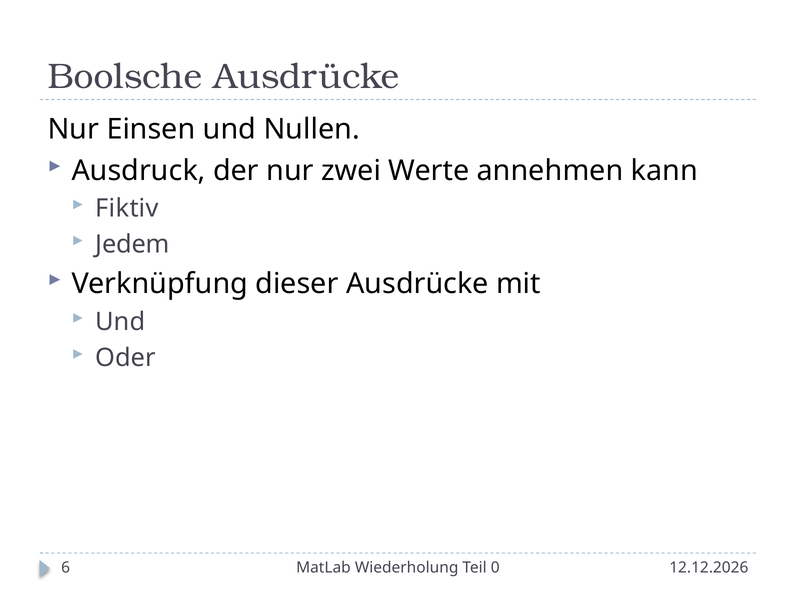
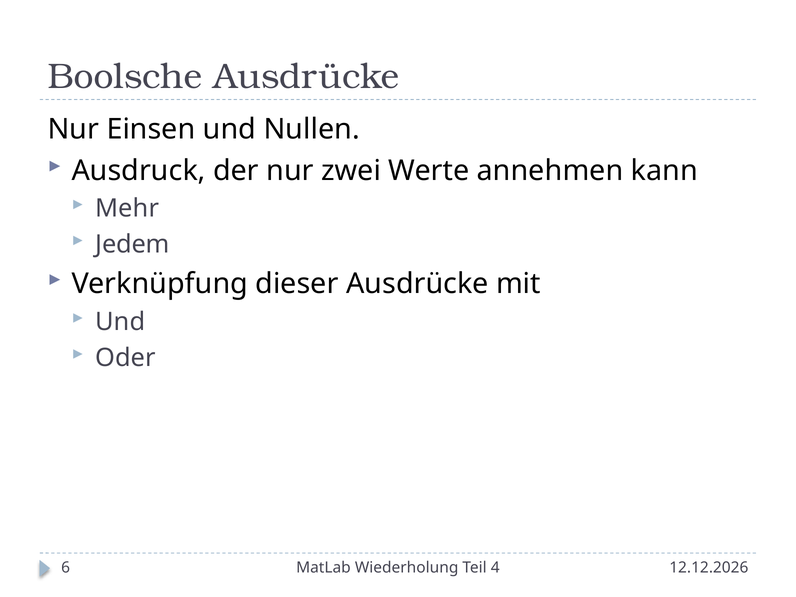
Fiktiv: Fiktiv -> Mehr
0: 0 -> 4
